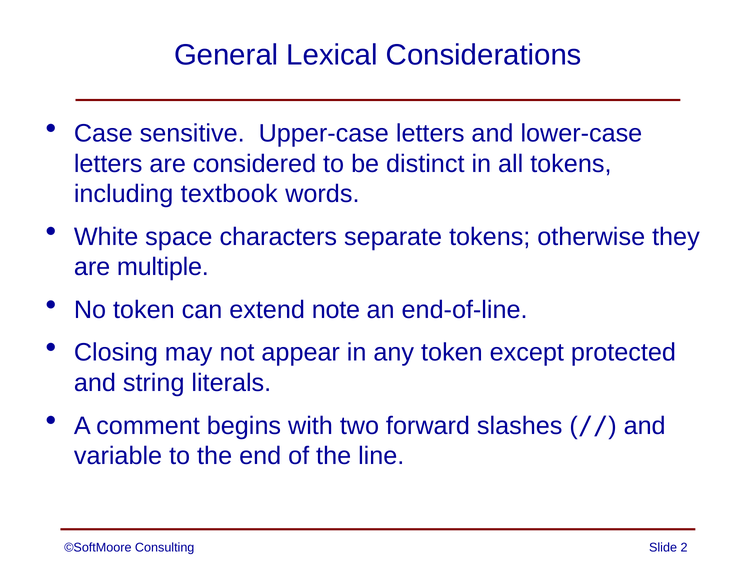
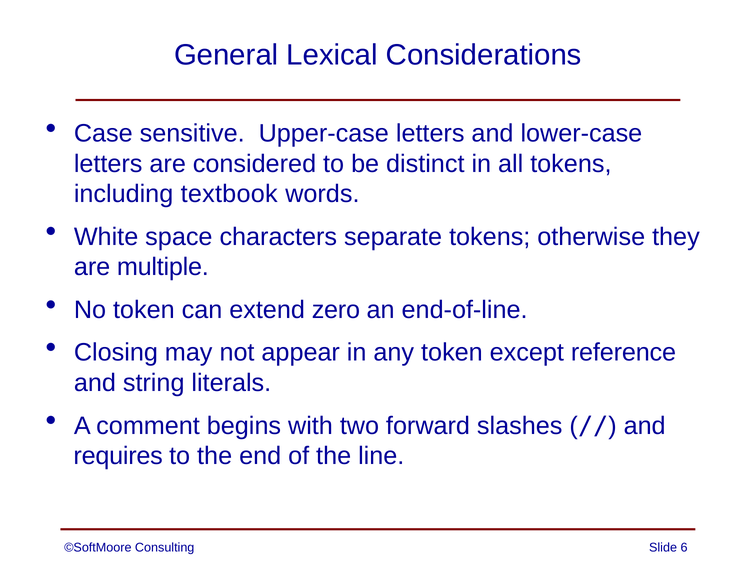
note: note -> zero
protected: protected -> reference
variable: variable -> requires
2: 2 -> 6
